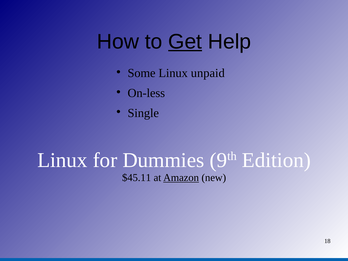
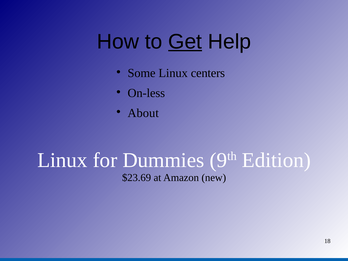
unpaid: unpaid -> centers
Single: Single -> About
$45.11: $45.11 -> $23.69
Amazon underline: present -> none
